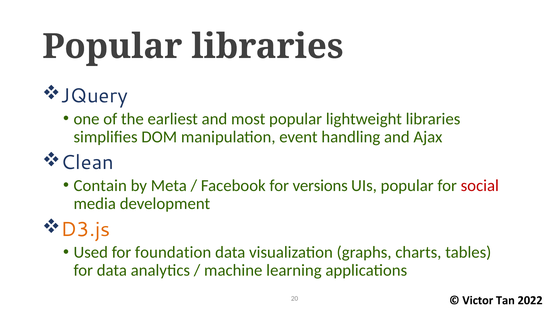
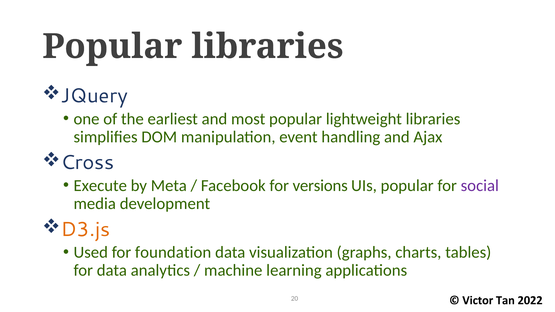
Clean: Clean -> Cross
Contain: Contain -> Execute
social colour: red -> purple
